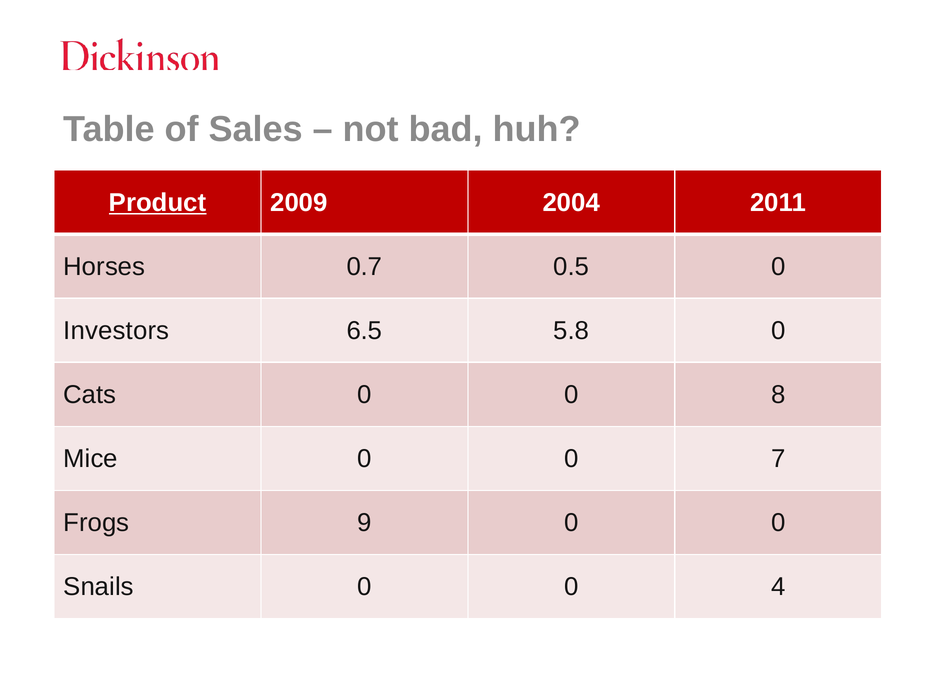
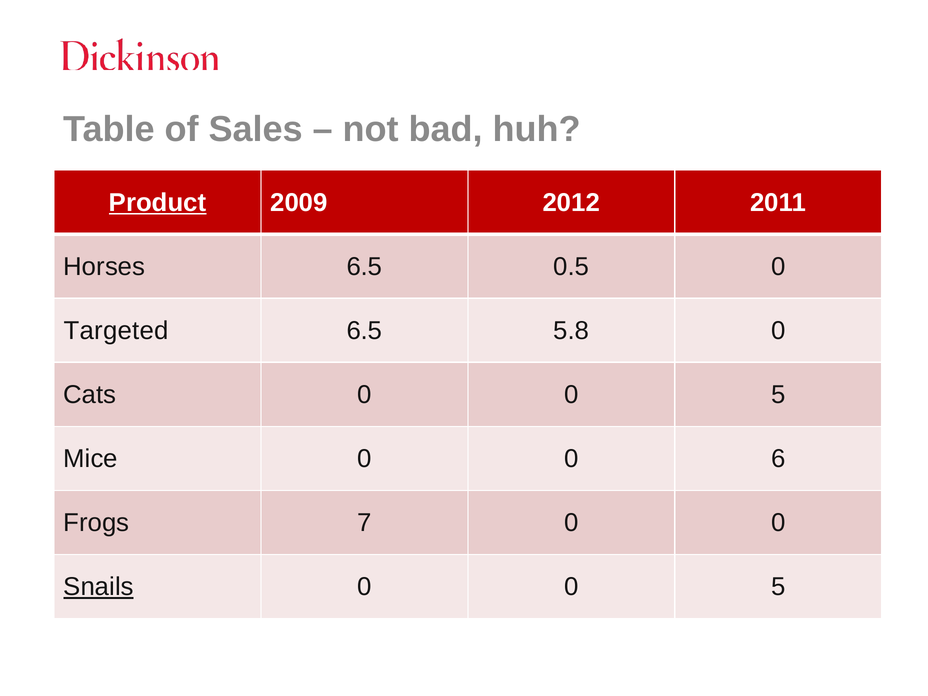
2004: 2004 -> 2012
Horses 0.7: 0.7 -> 6.5
Investors: Investors -> Targeted
Cats 0 0 8: 8 -> 5
7: 7 -> 6
9: 9 -> 7
Snails underline: none -> present
4 at (778, 587): 4 -> 5
